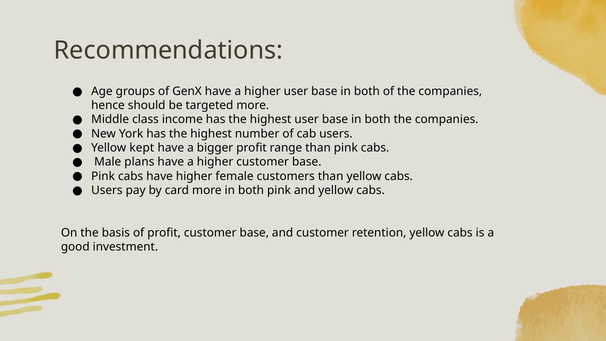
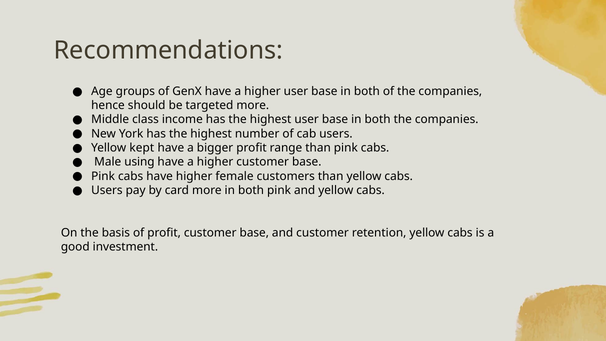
plans: plans -> using
